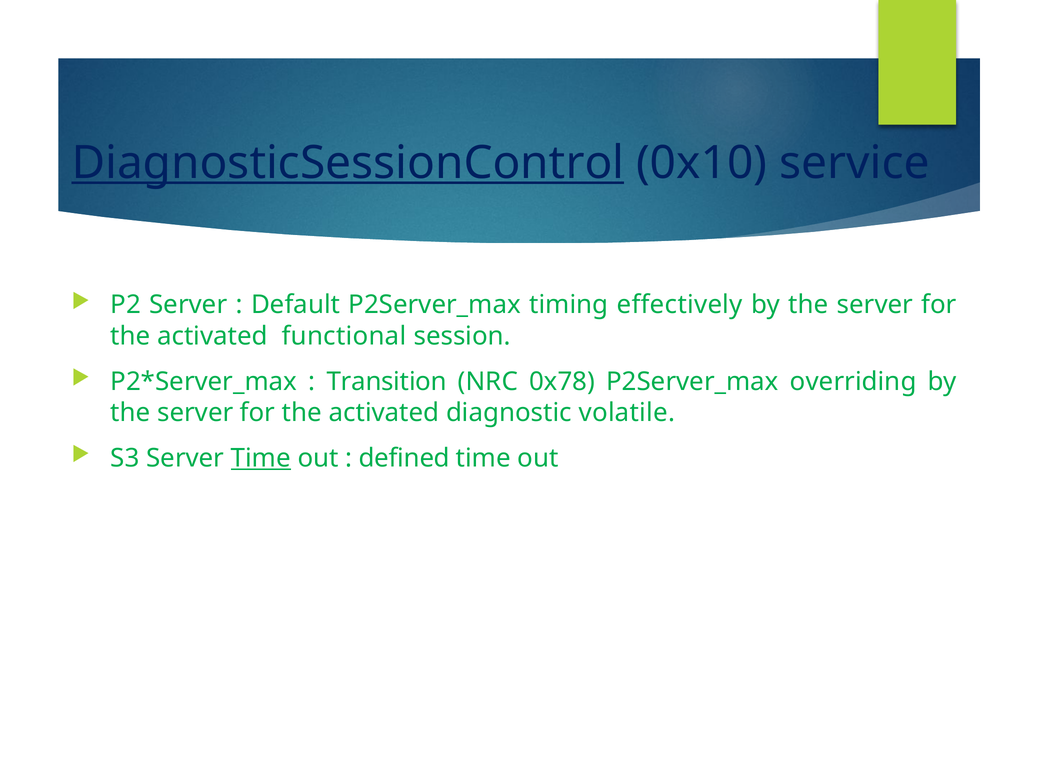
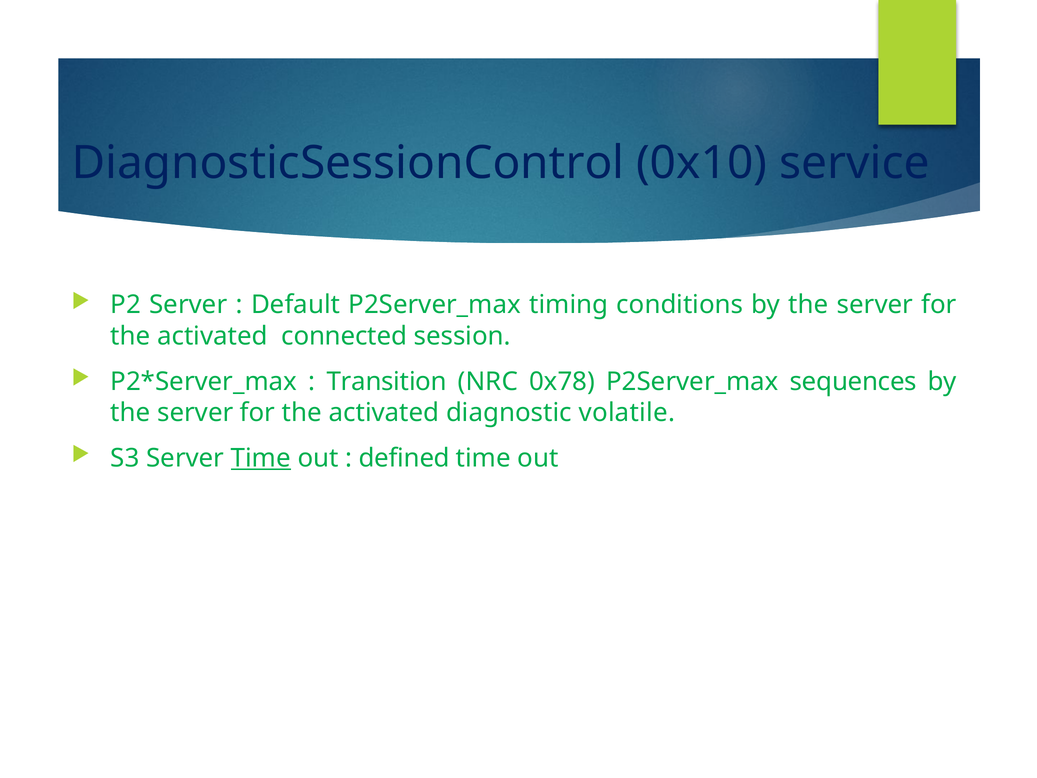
DiagnosticSessionControl underline: present -> none
effectively: effectively -> conditions
functional: functional -> connected
overriding: overriding -> sequences
